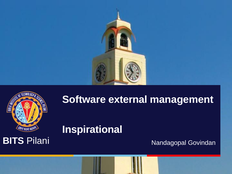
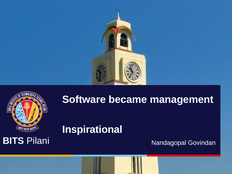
external: external -> became
